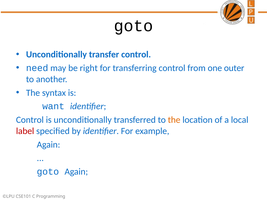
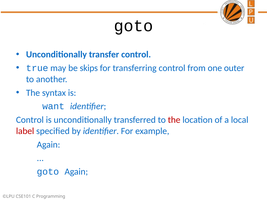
need: need -> true
right: right -> skips
the at (174, 119) colour: orange -> red
